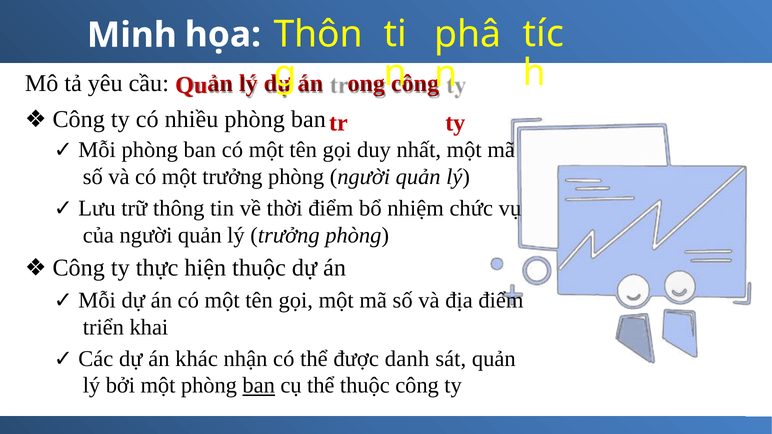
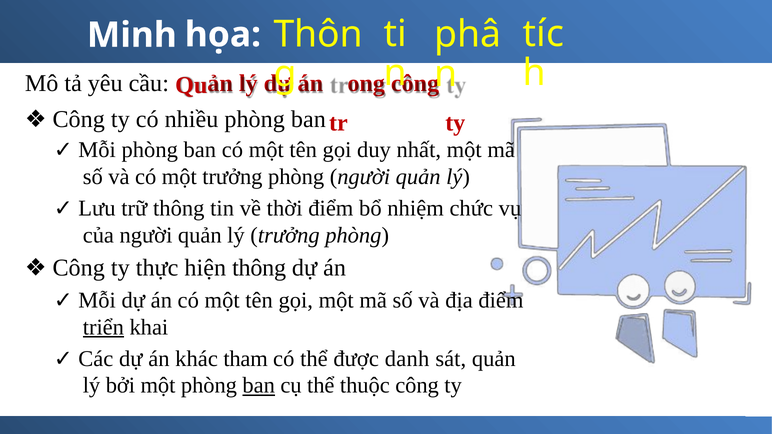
hiện thuộc: thuộc -> thông
triển underline: none -> present
nhận: nhận -> tham
